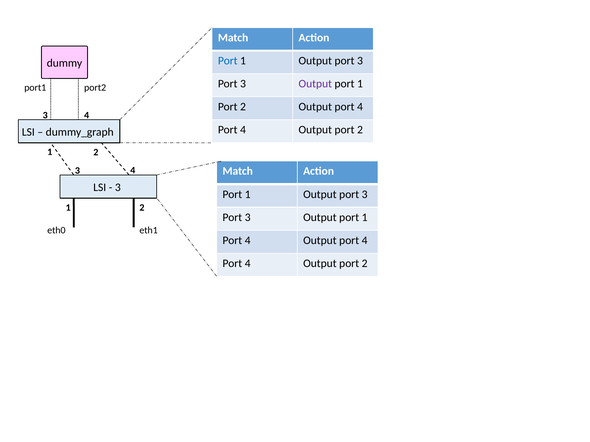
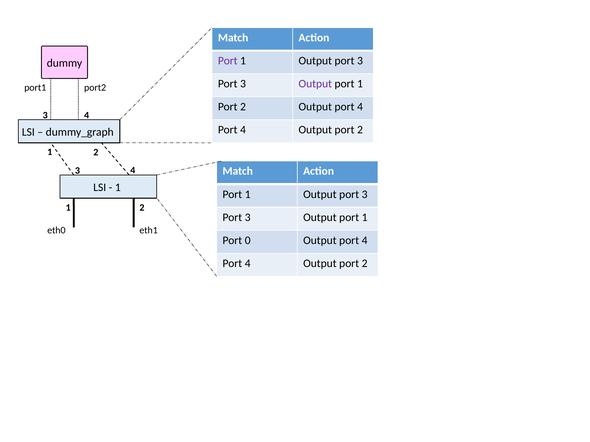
Port at (228, 61) colour: blue -> purple
3 at (118, 188): 3 -> 1
4 at (248, 241): 4 -> 0
